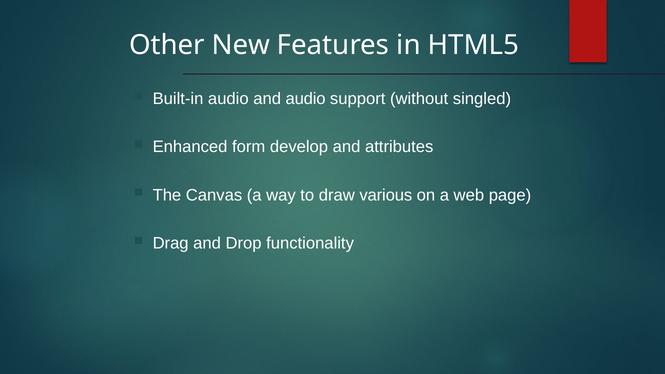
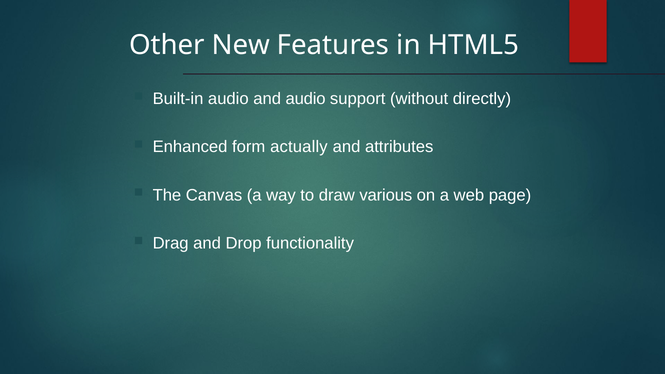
singled: singled -> directly
develop: develop -> actually
